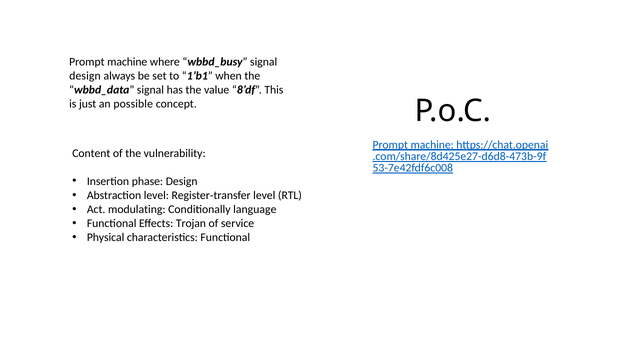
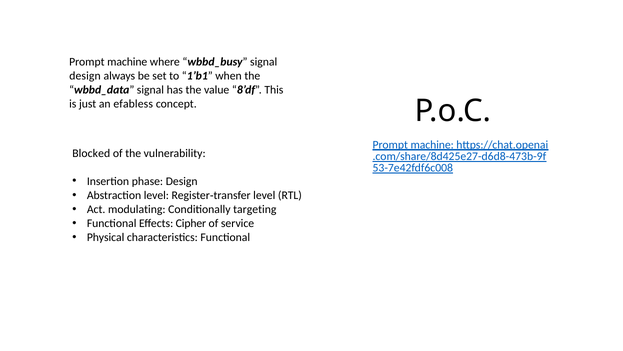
possible: possible -> efabless
Content: Content -> Blocked
language: language -> targeting
Trojan: Trojan -> Cipher
